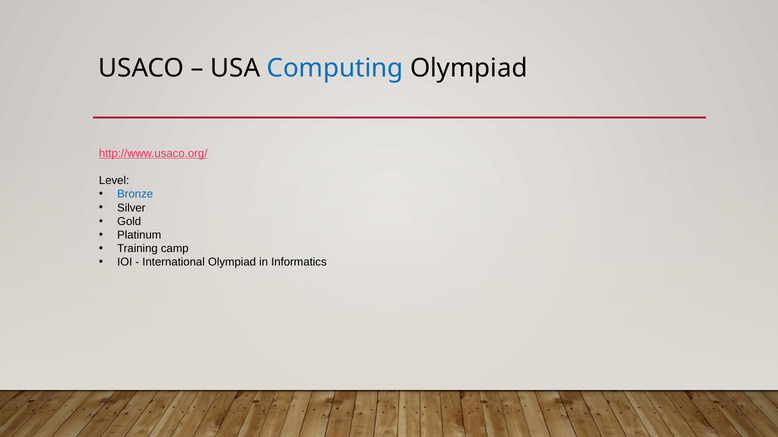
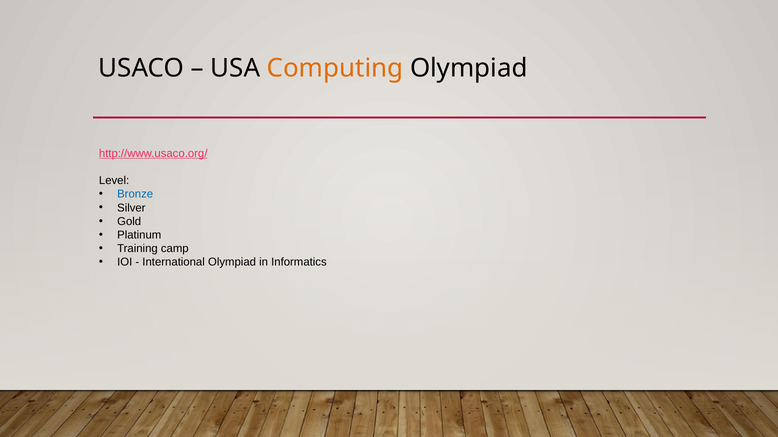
Computing colour: blue -> orange
